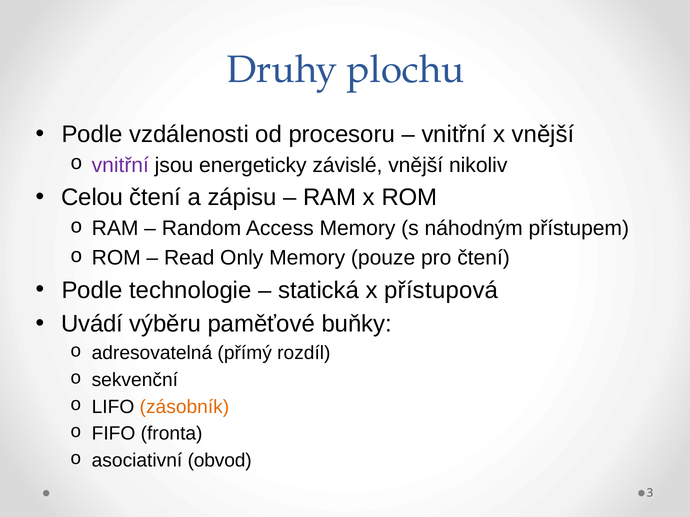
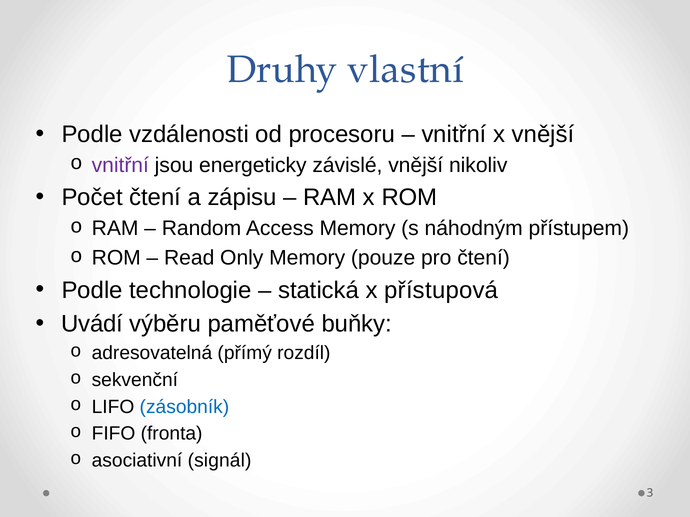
plochu: plochu -> vlastní
Celou: Celou -> Počet
zásobník colour: orange -> blue
obvod: obvod -> signál
